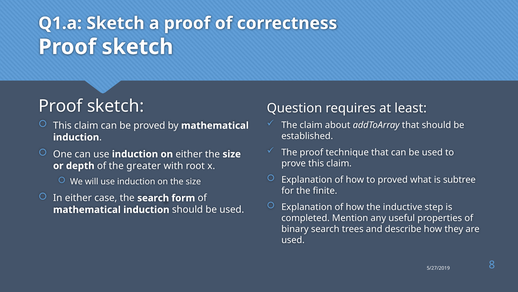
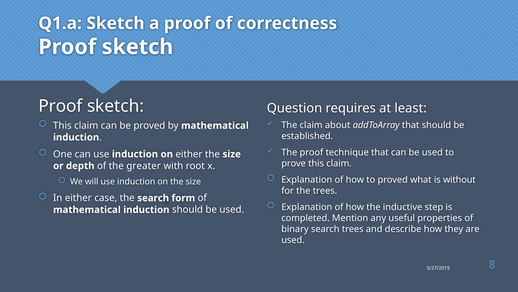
subtree: subtree -> without
the finite: finite -> trees
